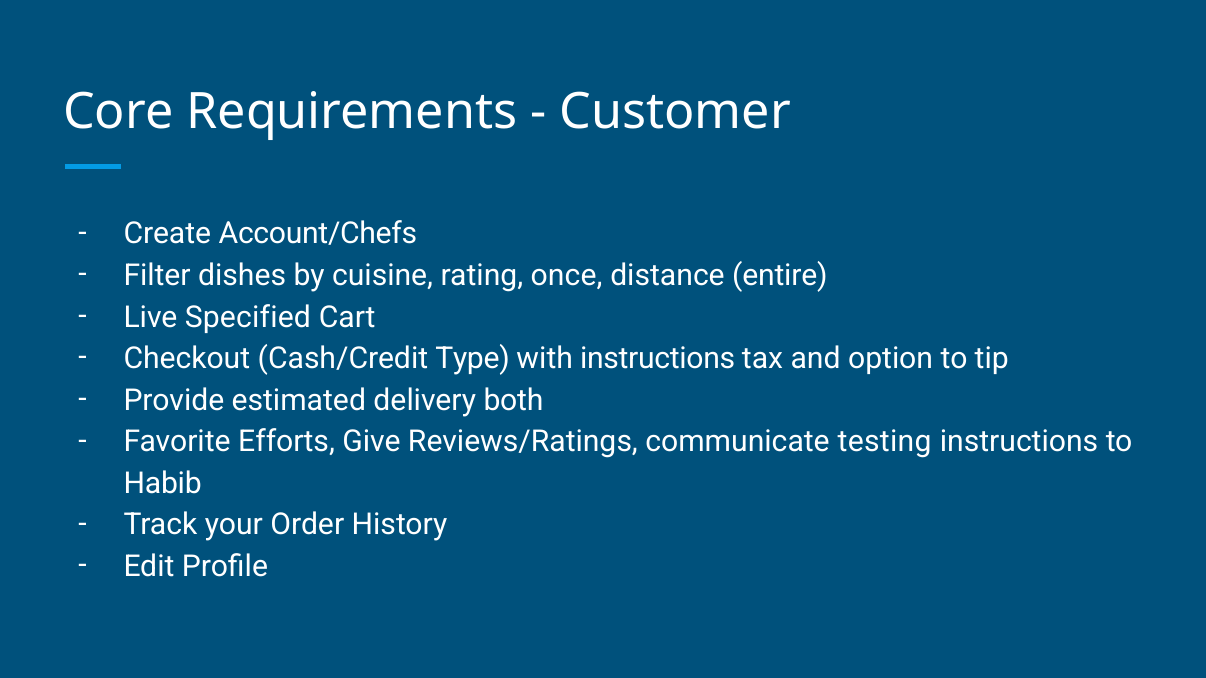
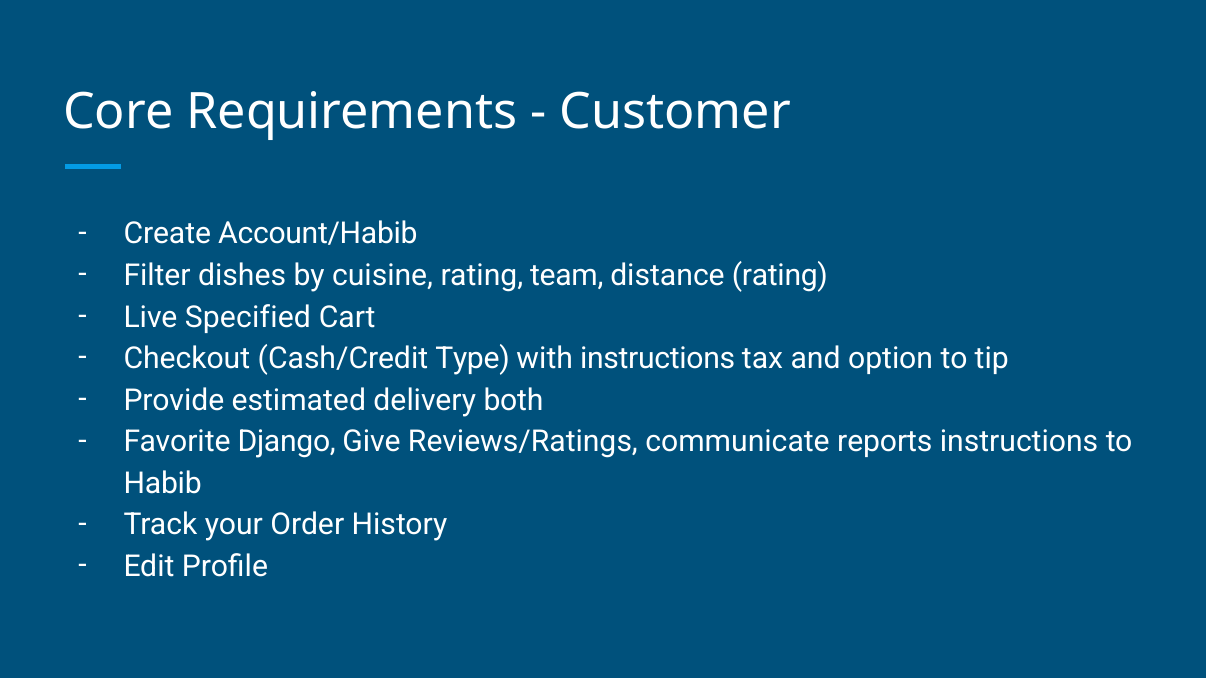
Account/Chefs: Account/Chefs -> Account/Habib
once: once -> team
distance entire: entire -> rating
Efforts: Efforts -> Django
testing: testing -> reports
